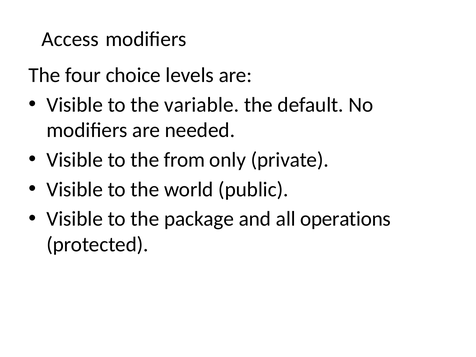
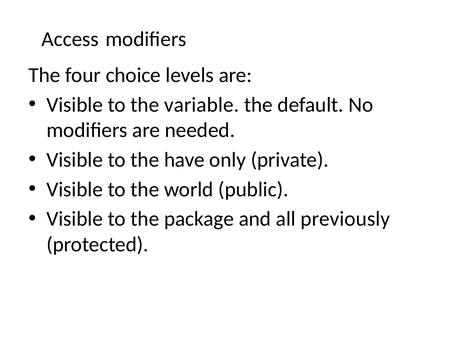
from: from -> have
operations: operations -> previously
